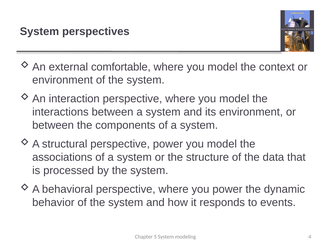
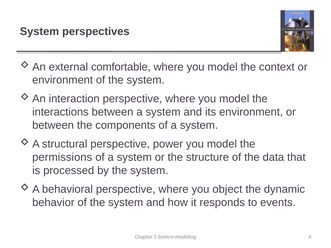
associations: associations -> permissions
you power: power -> object
